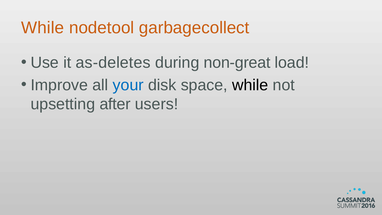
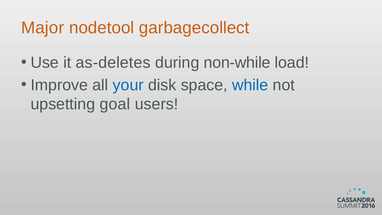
While at (43, 28): While -> Major
non-great: non-great -> non-while
while at (250, 85) colour: black -> blue
after: after -> goal
